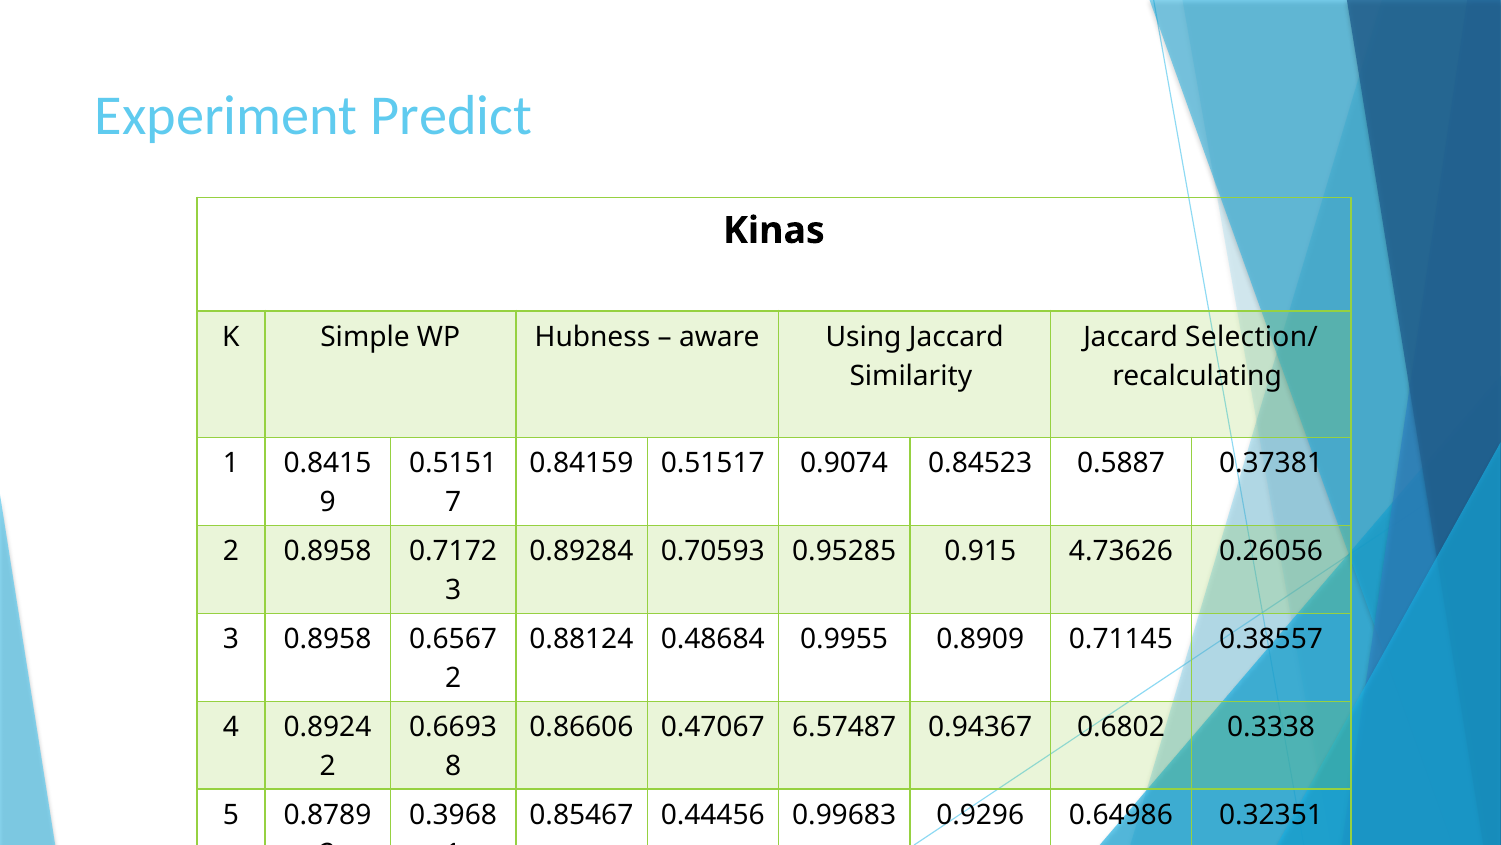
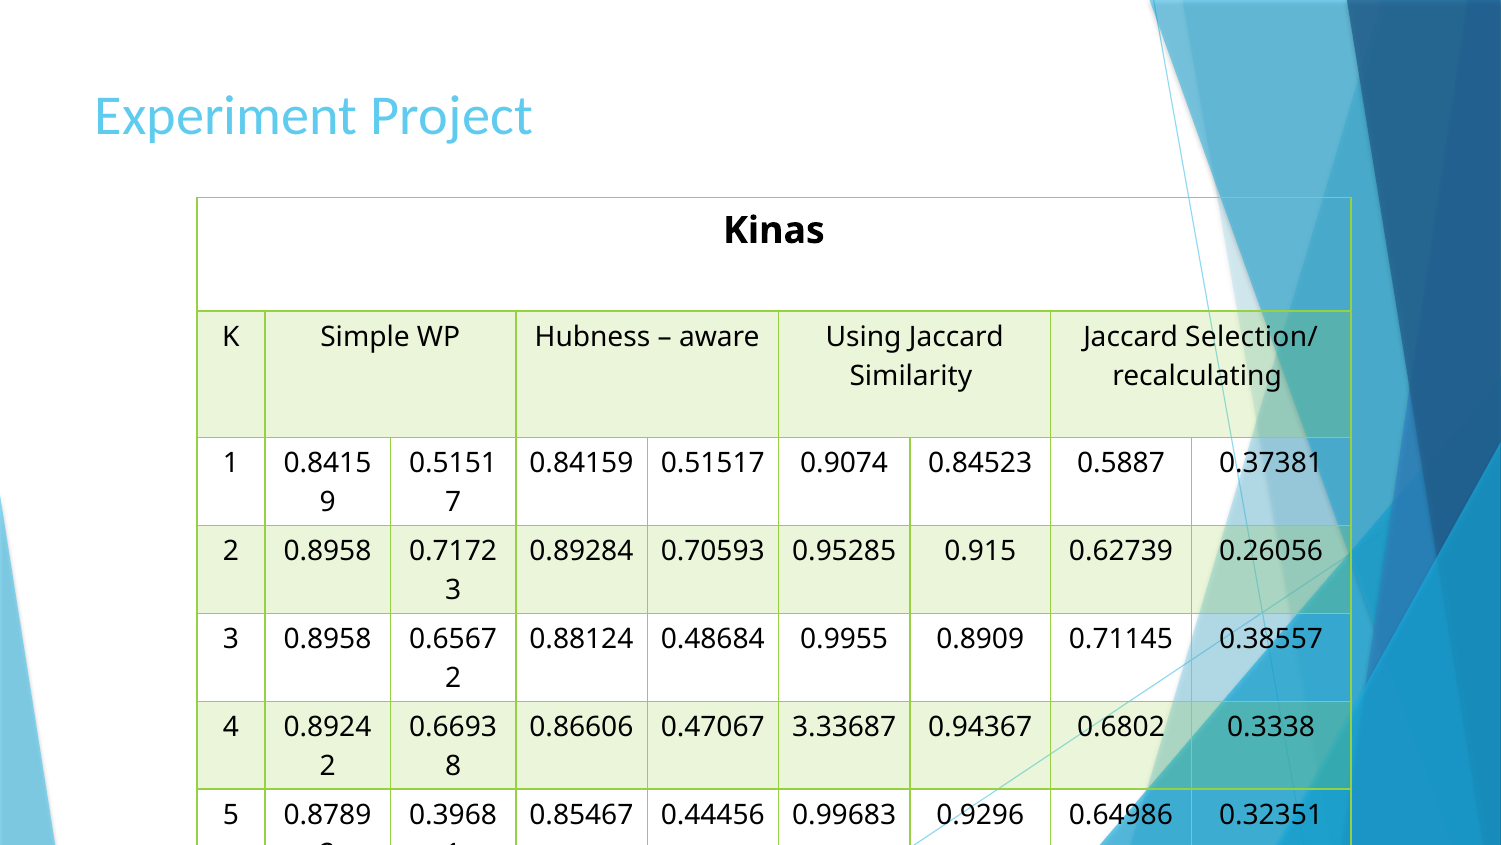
Predict: Predict -> Project
4.73626: 4.73626 -> 0.62739
6.57487: 6.57487 -> 3.33687
